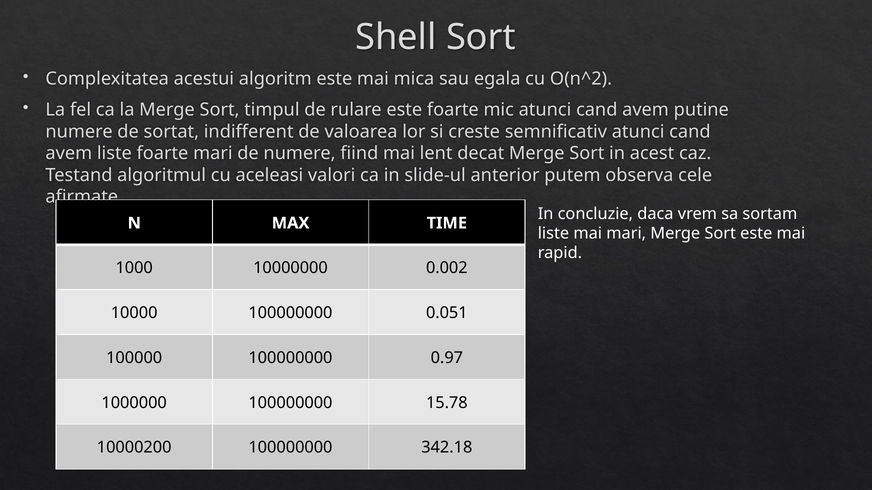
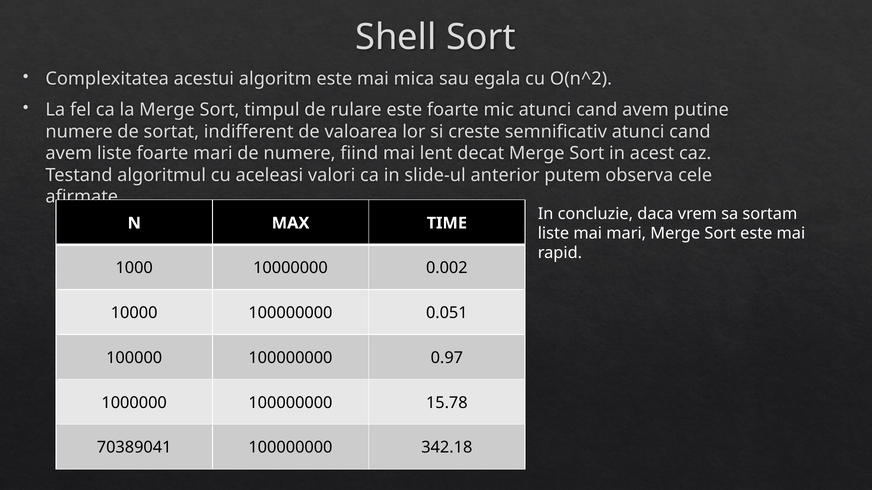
10000200: 10000200 -> 70389041
